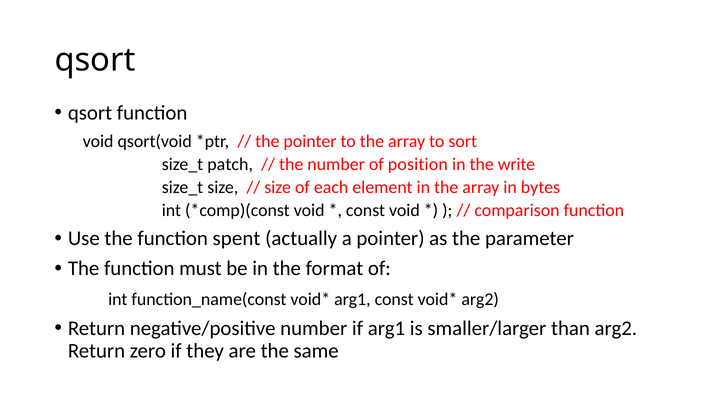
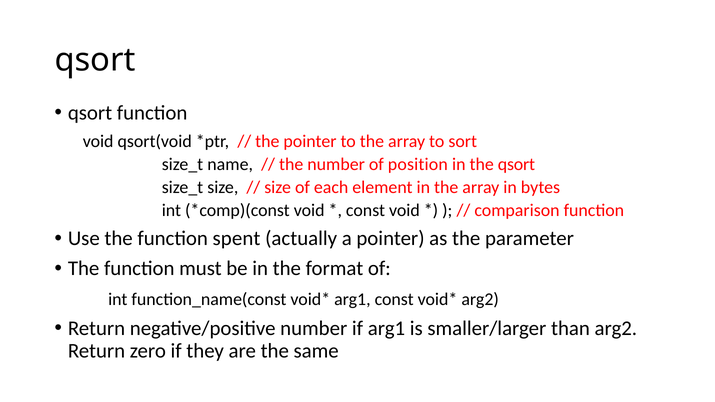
patch: patch -> name
the write: write -> qsort
